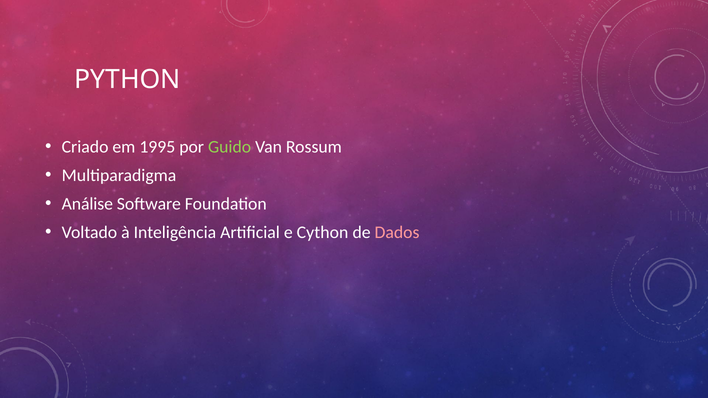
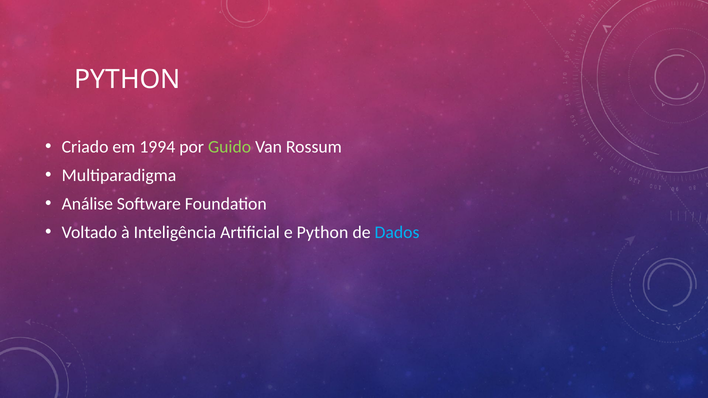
1995: 1995 -> 1994
e Cython: Cython -> Python
Dados colour: pink -> light blue
